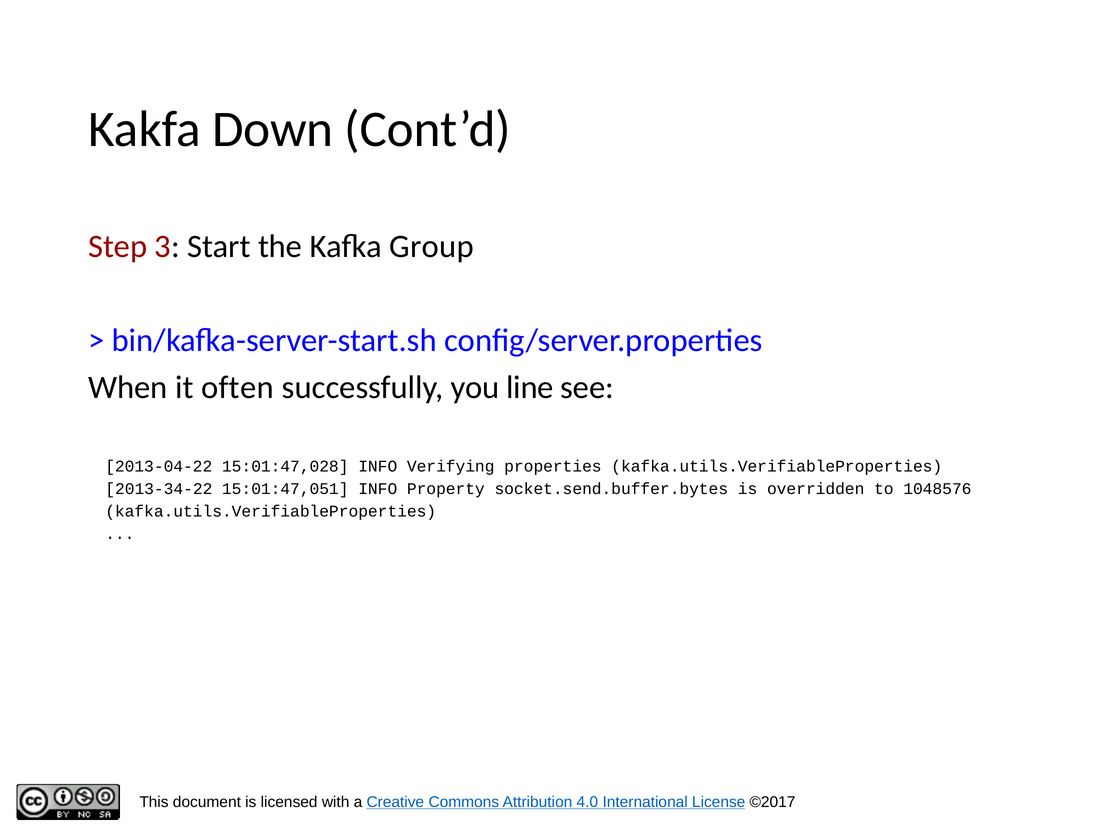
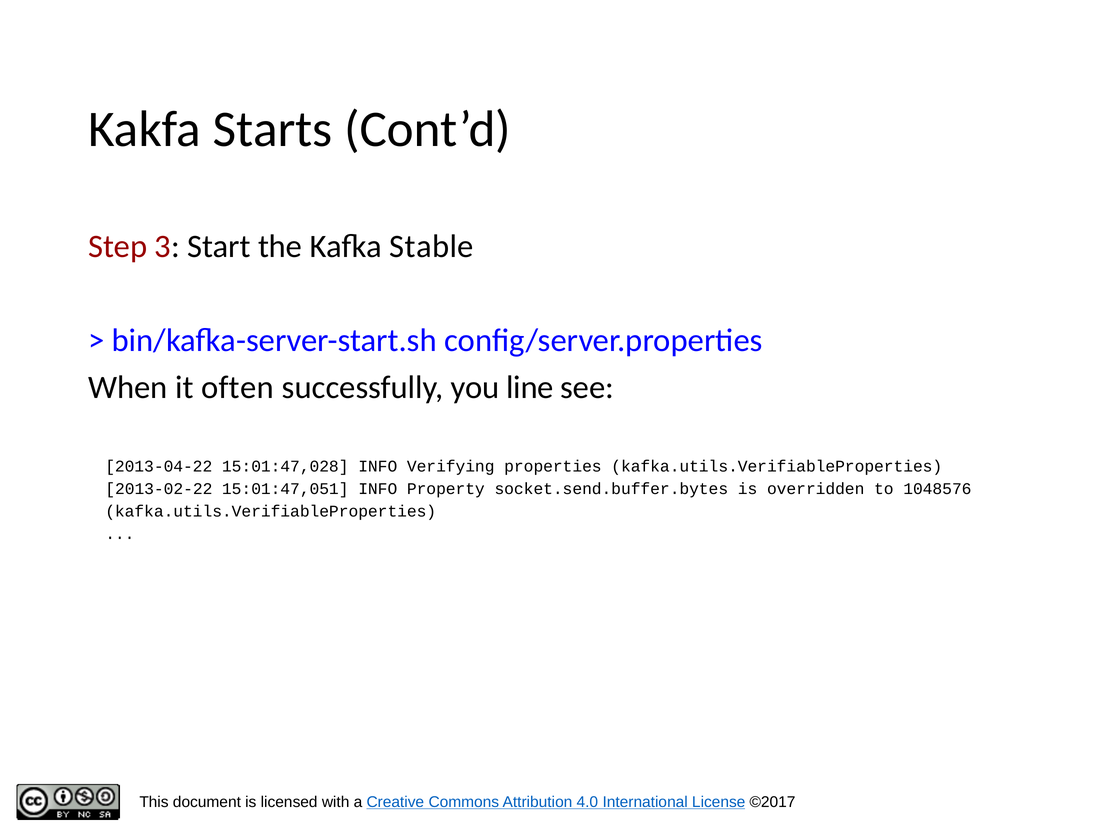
Down: Down -> Starts
Group: Group -> Stable
2013-34-22: 2013-34-22 -> 2013-02-22
